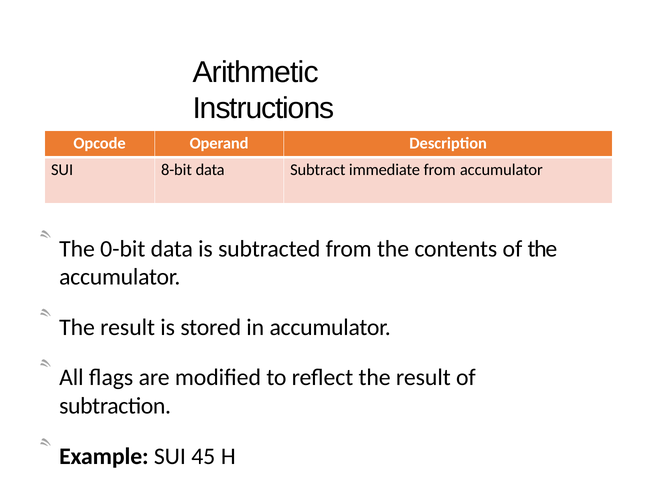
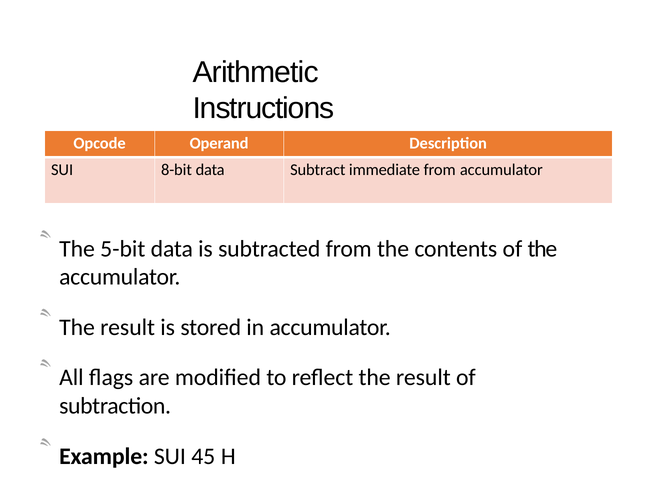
0-bit: 0-bit -> 5-bit
